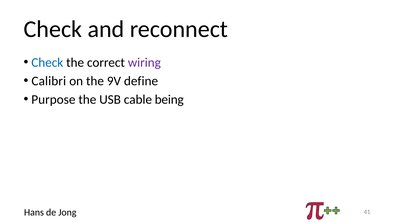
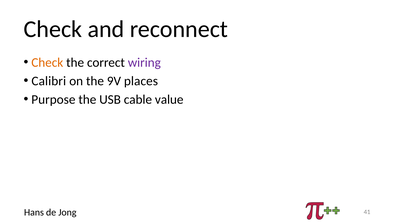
Check at (47, 62) colour: blue -> orange
define: define -> places
being: being -> value
